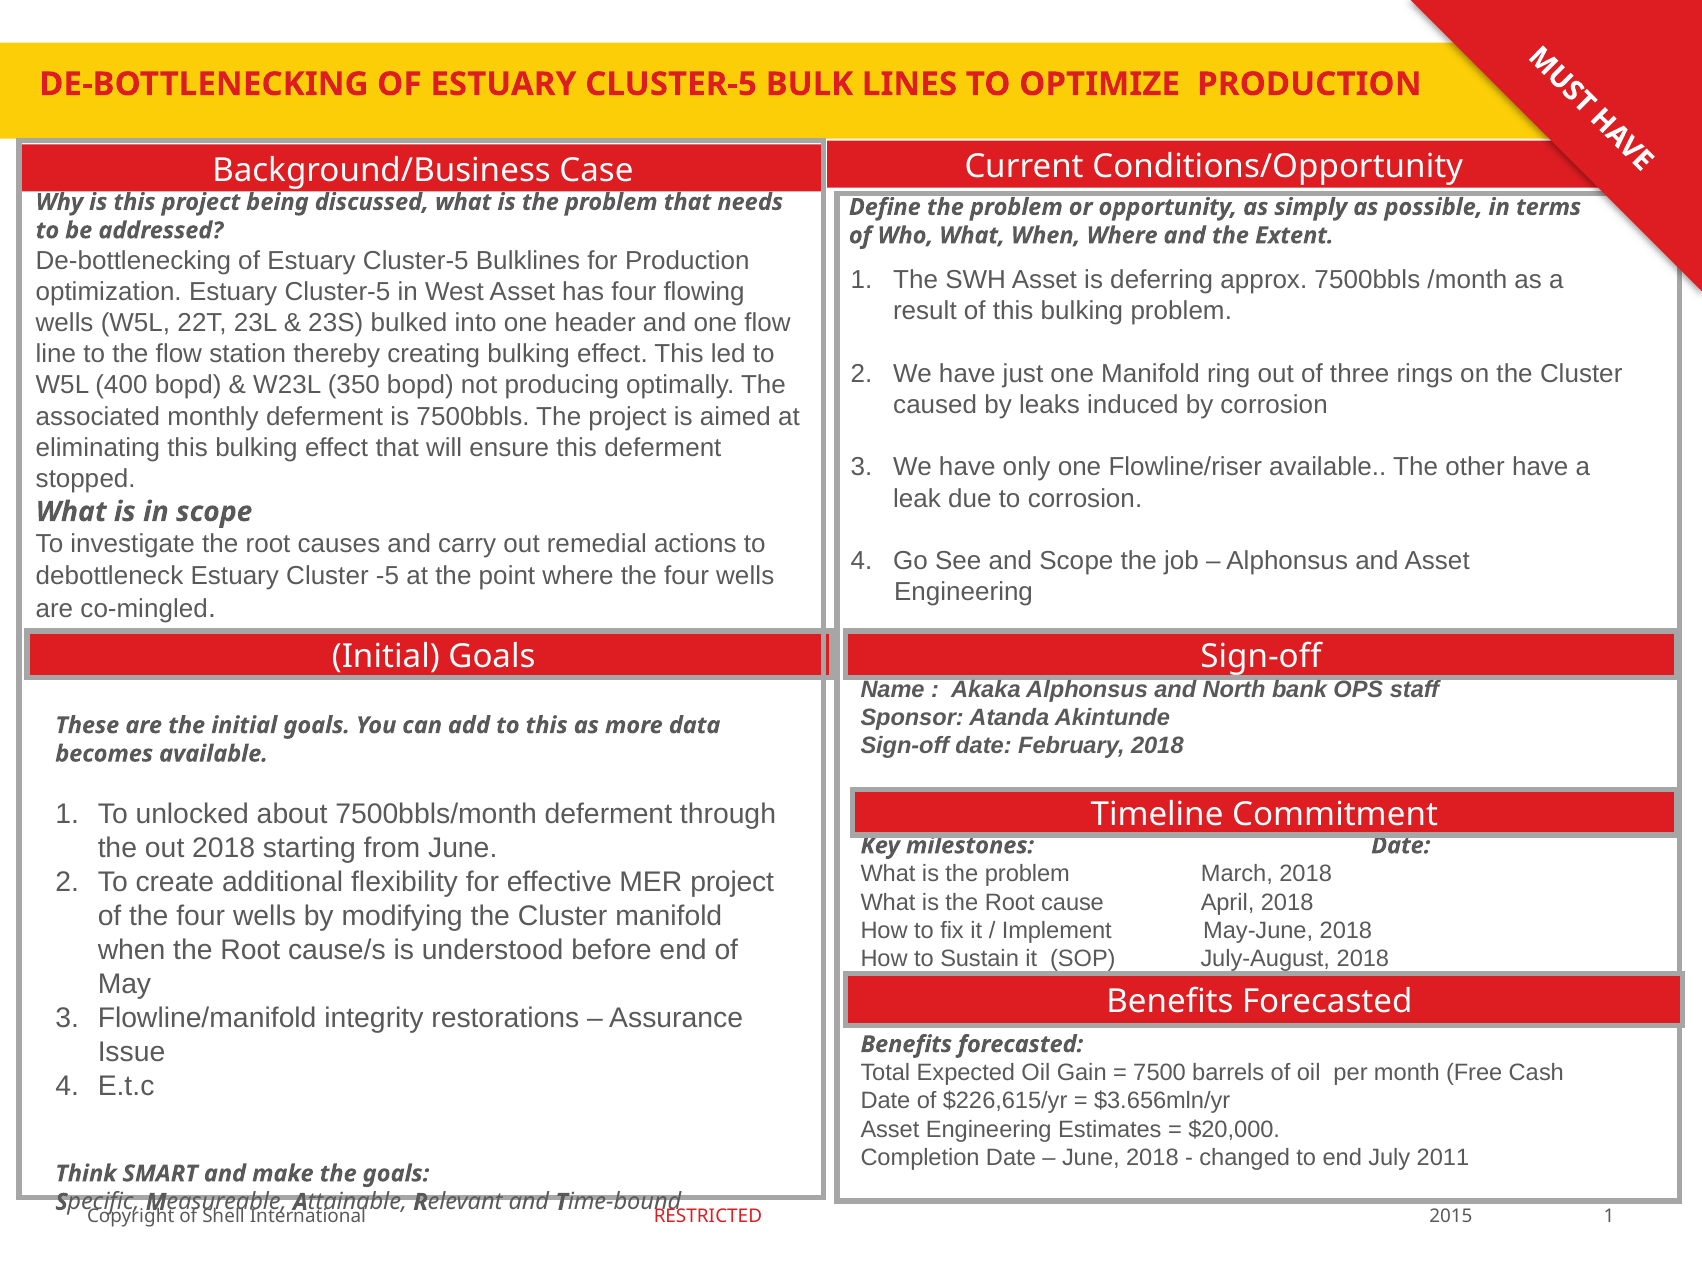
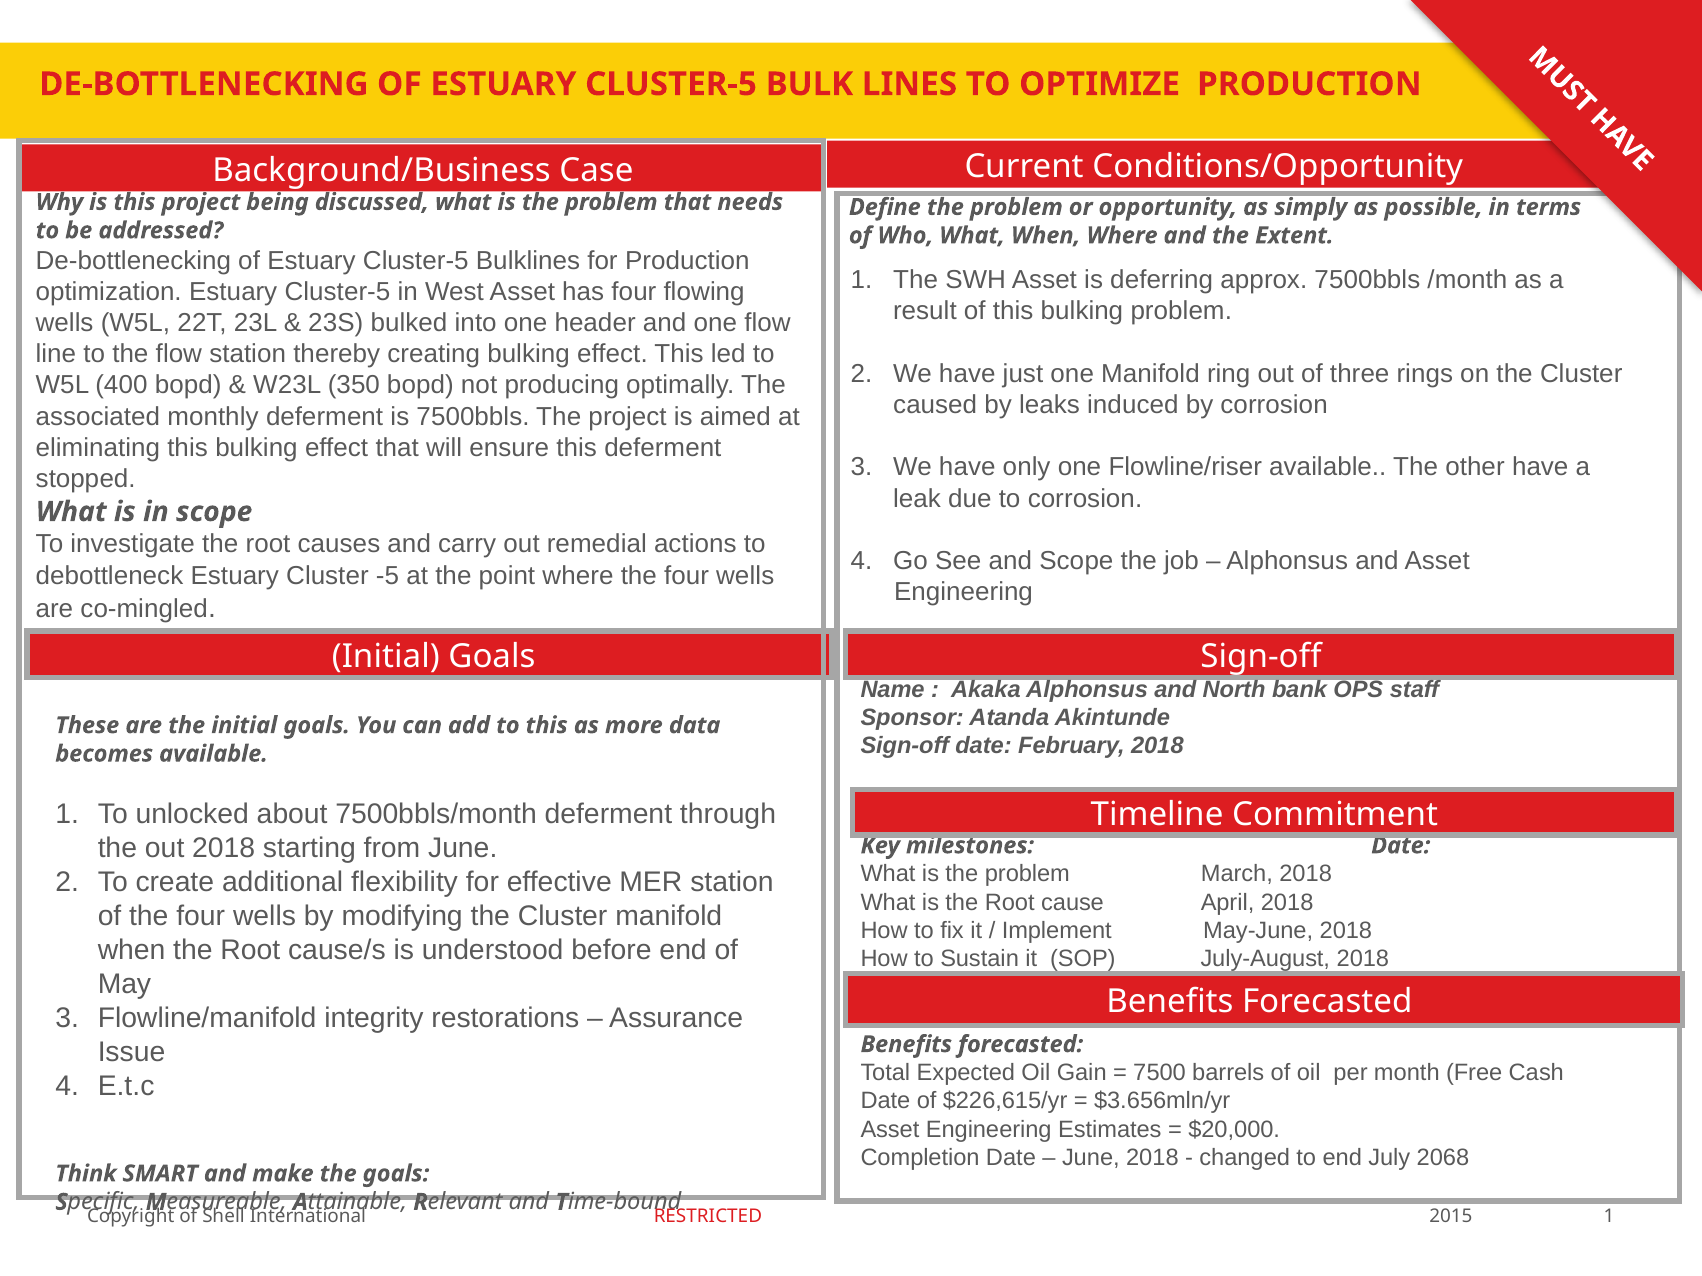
MER project: project -> station
2011: 2011 -> 2068
